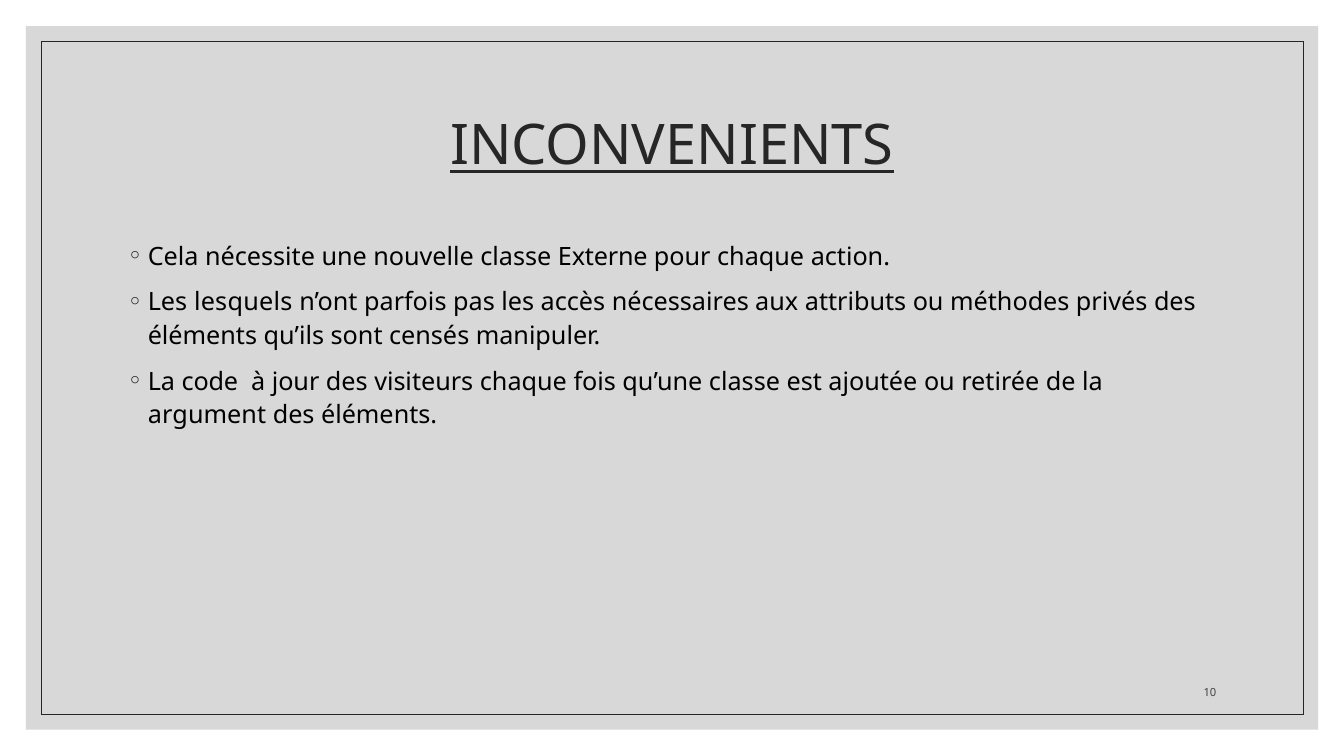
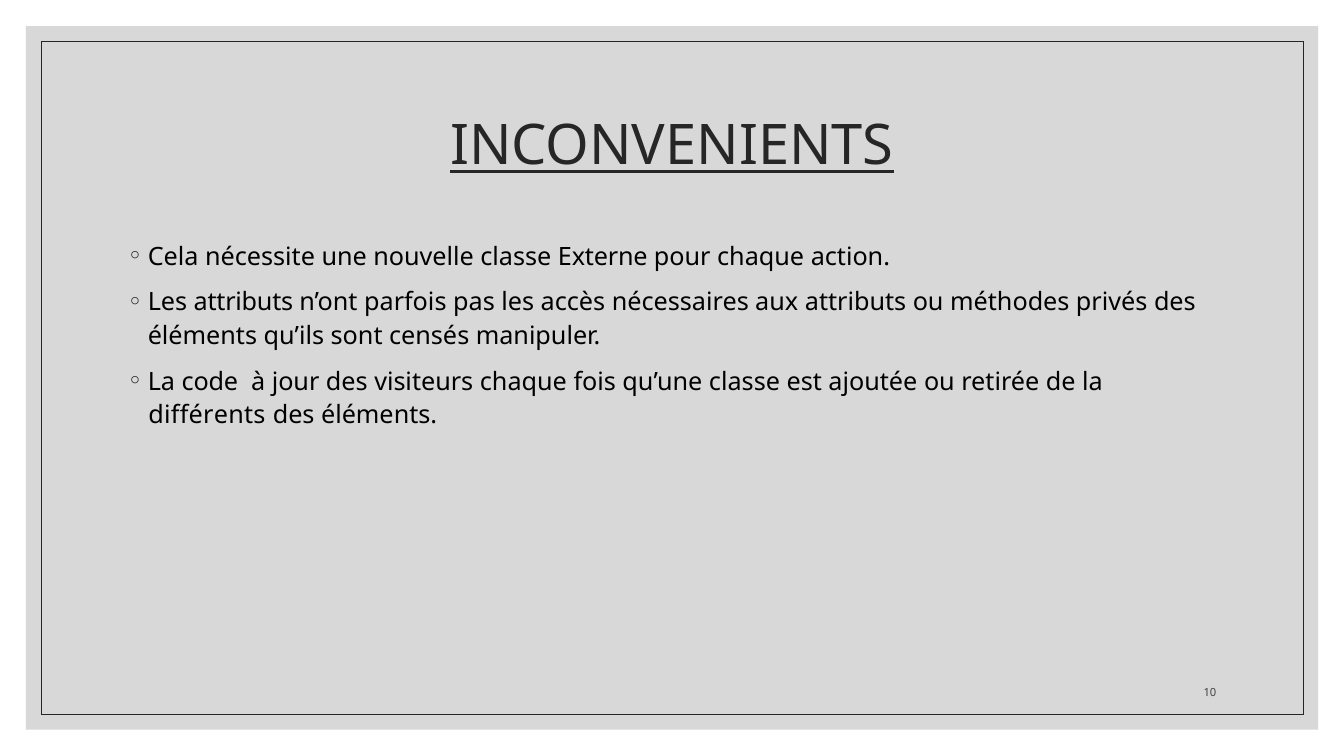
Les lesquels: lesquels -> attributs
argument: argument -> différents
